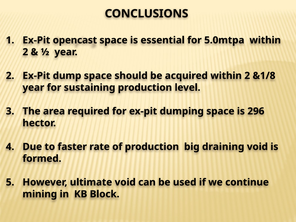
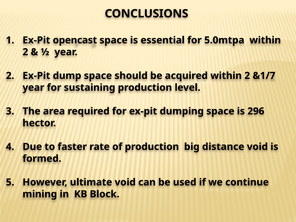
&1/8: &1/8 -> &1/7
draining: draining -> distance
